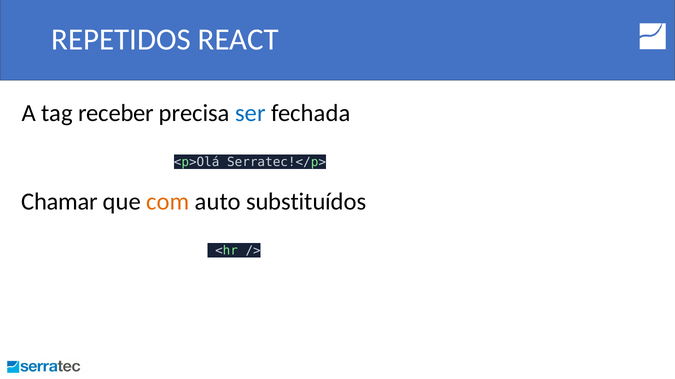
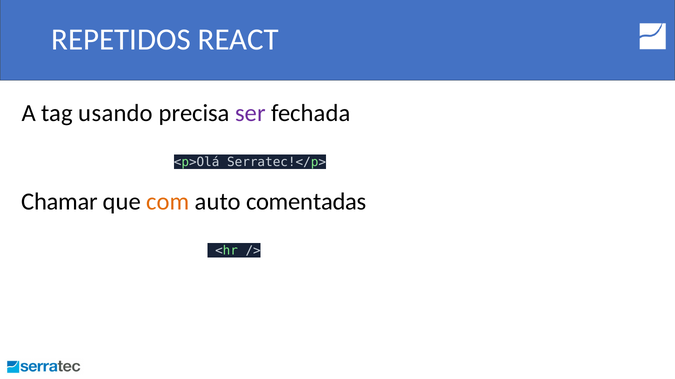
receber: receber -> usando
ser colour: blue -> purple
substituídos: substituídos -> comentadas
